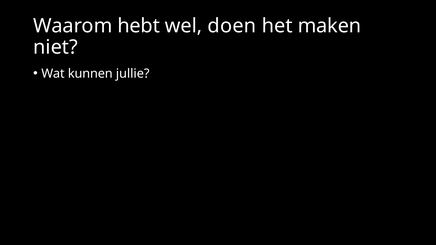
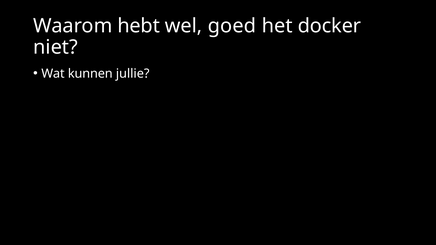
doen: doen -> goed
maken: maken -> docker
